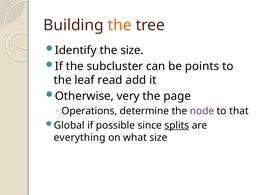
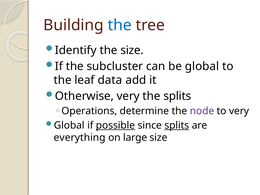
the at (120, 25) colour: orange -> blue
be points: points -> global
read: read -> data
the page: page -> splits
to that: that -> very
possible underline: none -> present
what: what -> large
